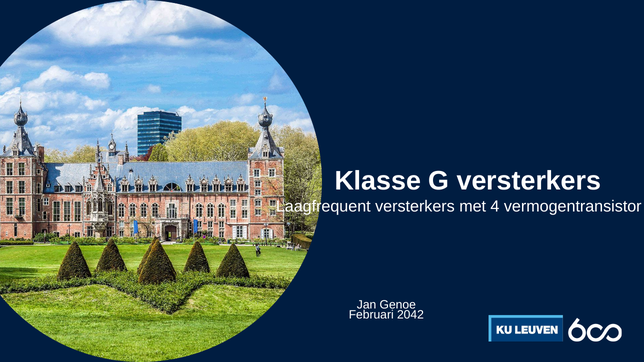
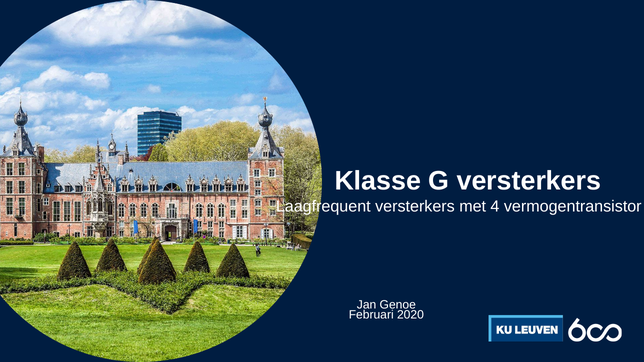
2042: 2042 -> 2020
